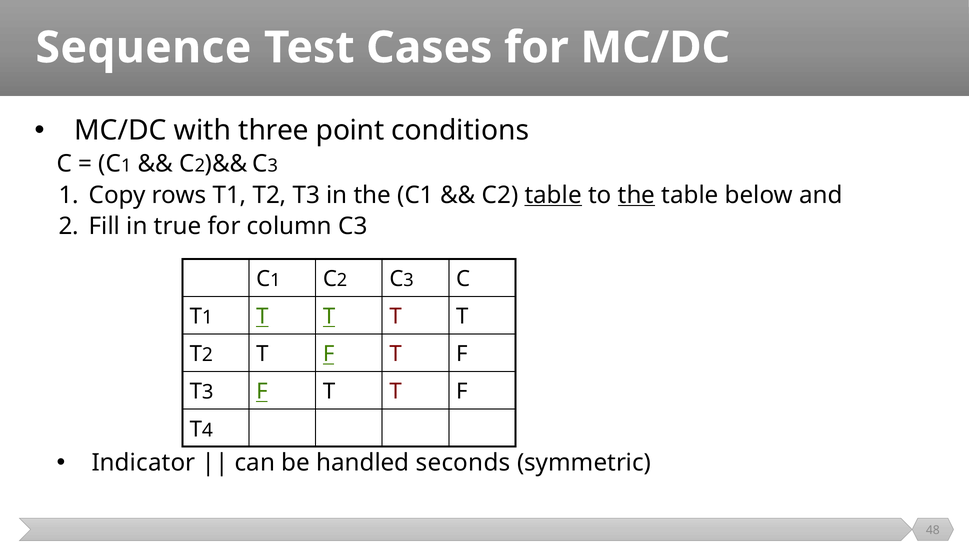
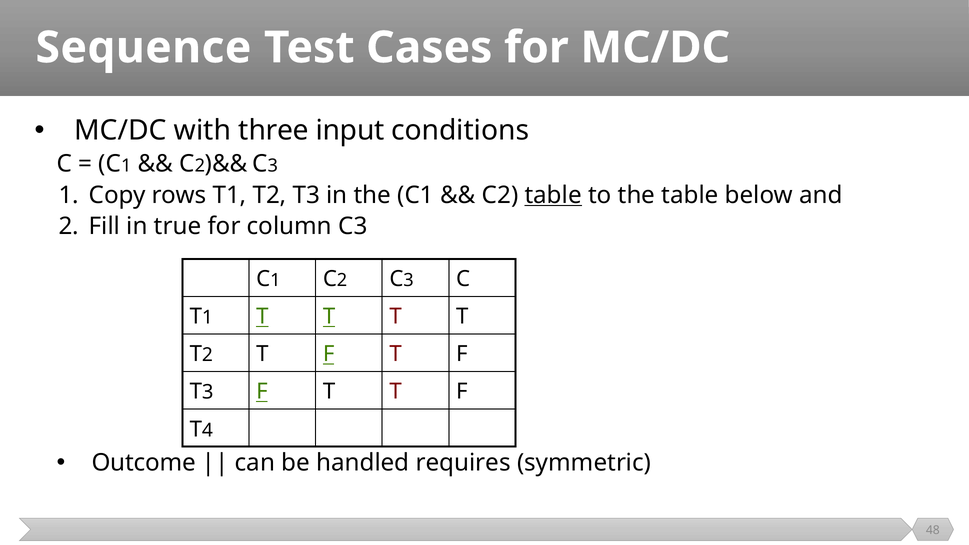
point: point -> input
the at (636, 195) underline: present -> none
Indicator: Indicator -> Outcome
seconds: seconds -> requires
